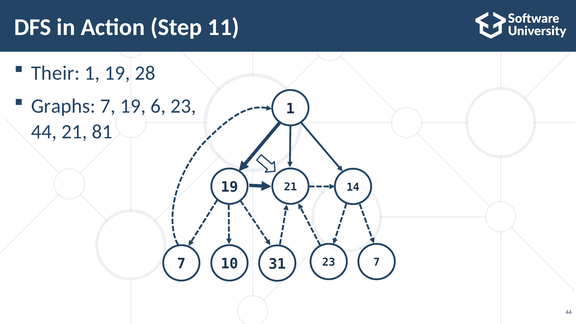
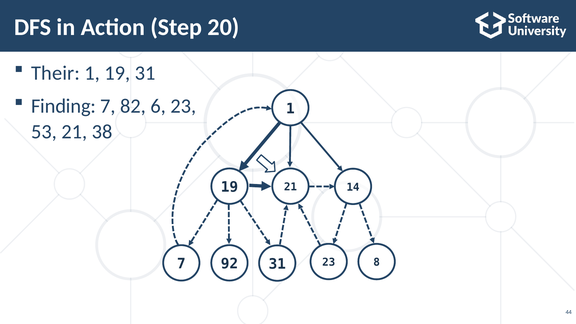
11: 11 -> 20
19 28: 28 -> 31
Graphs: Graphs -> Finding
7 19: 19 -> 82
44 at (44, 132): 44 -> 53
81: 81 -> 38
10: 10 -> 92
31 7: 7 -> 8
